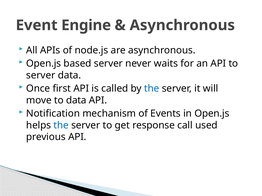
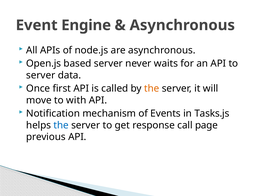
the at (152, 89) colour: blue -> orange
to data: data -> with
in Open.js: Open.js -> Tasks.js
used: used -> page
